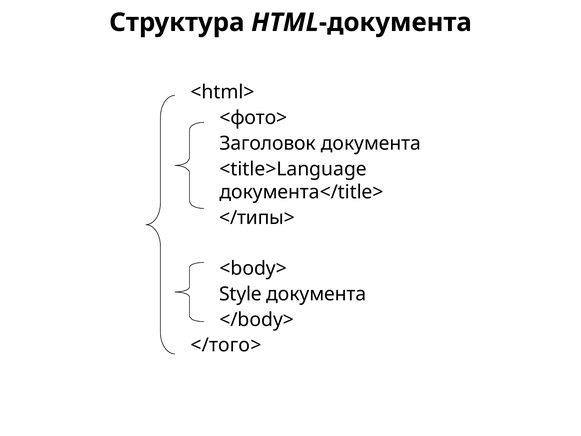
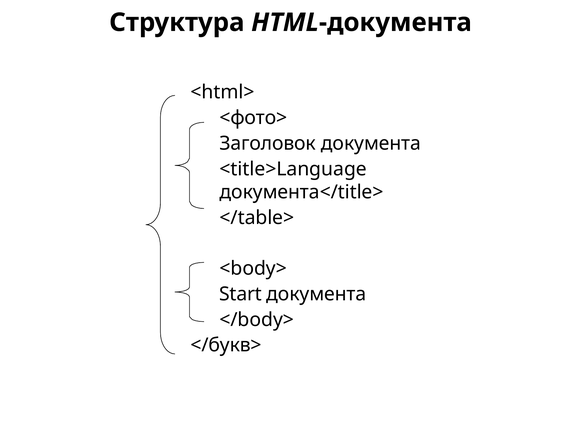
</типы>: </типы> -> </table>
Style: Style -> Start
</того>: </того> -> </букв>
